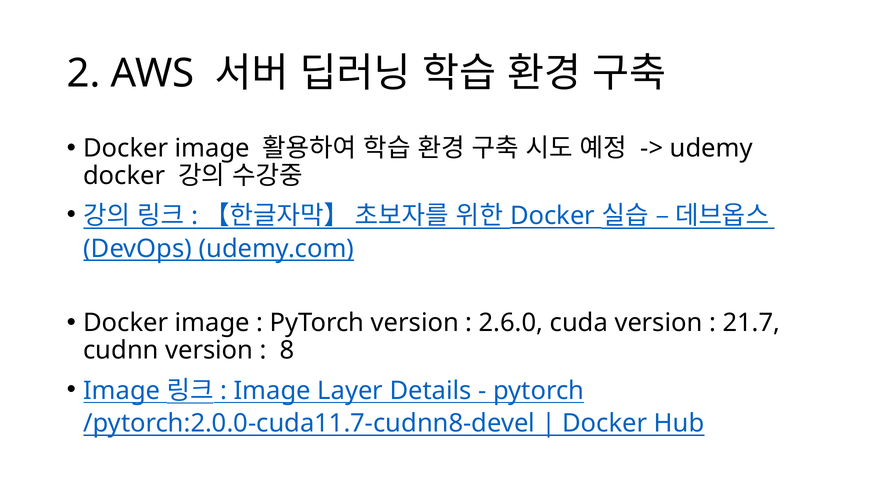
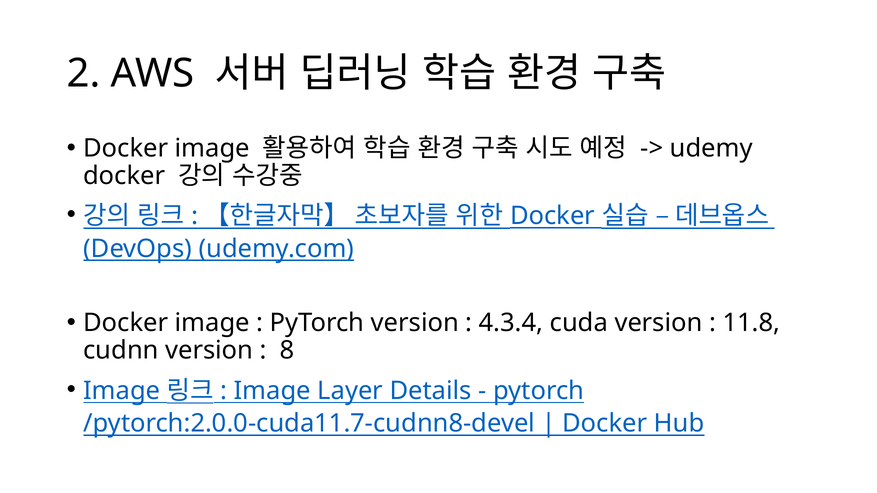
2.6.0: 2.6.0 -> 4.3.4
21.7: 21.7 -> 11.8
